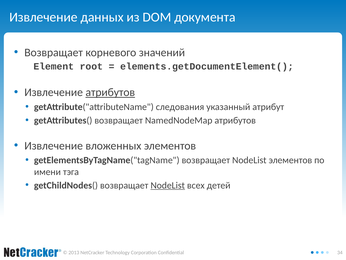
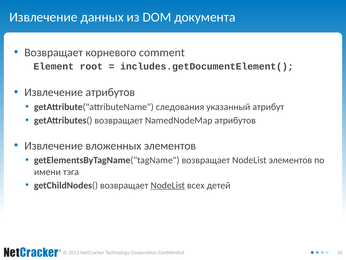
значений: значений -> comment
elements.getDocumentElement(: elements.getDocumentElement( -> includes.getDocumentElement(
атрибутов at (110, 92) underline: present -> none
